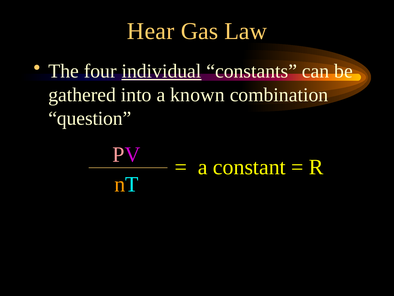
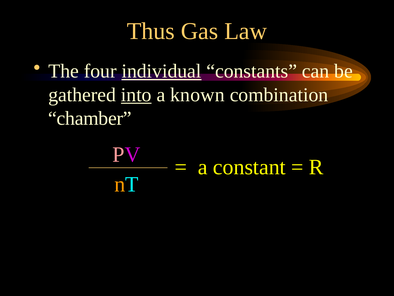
Hear: Hear -> Thus
into underline: none -> present
question: question -> chamber
